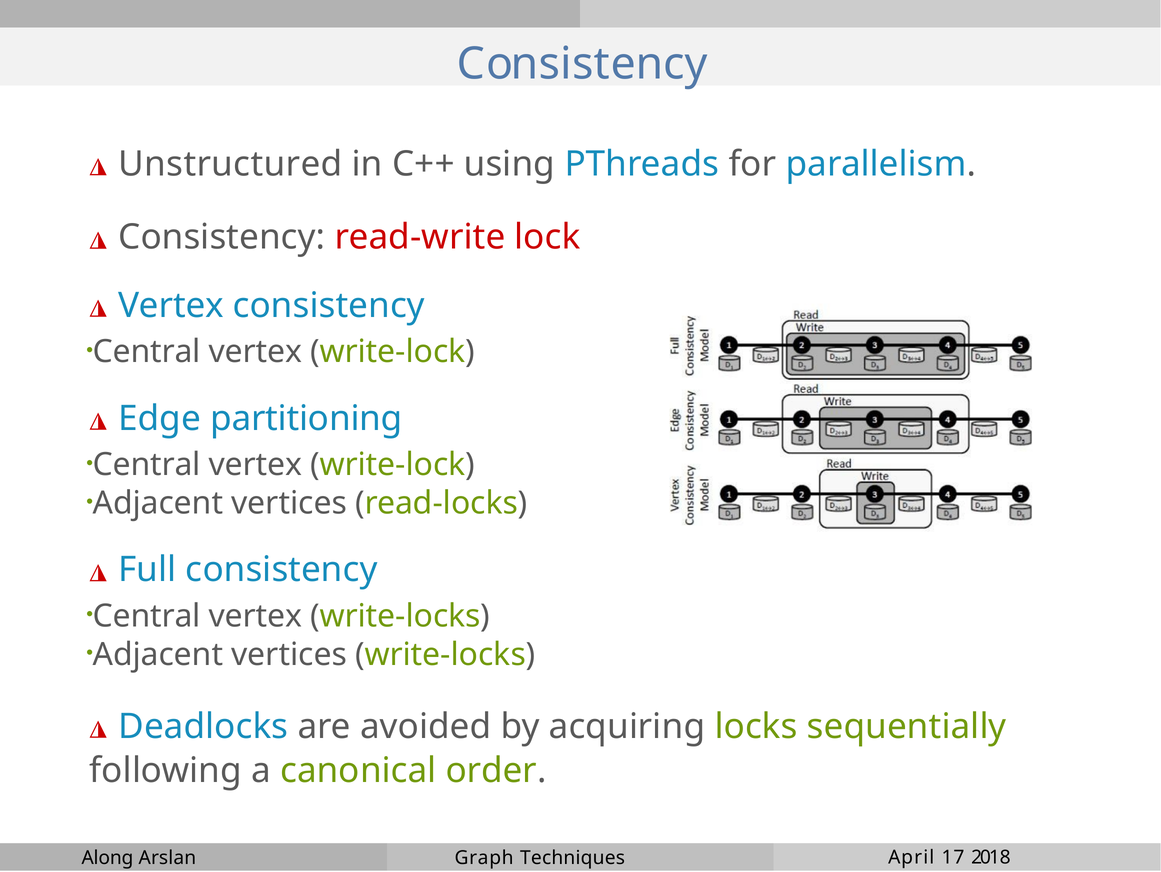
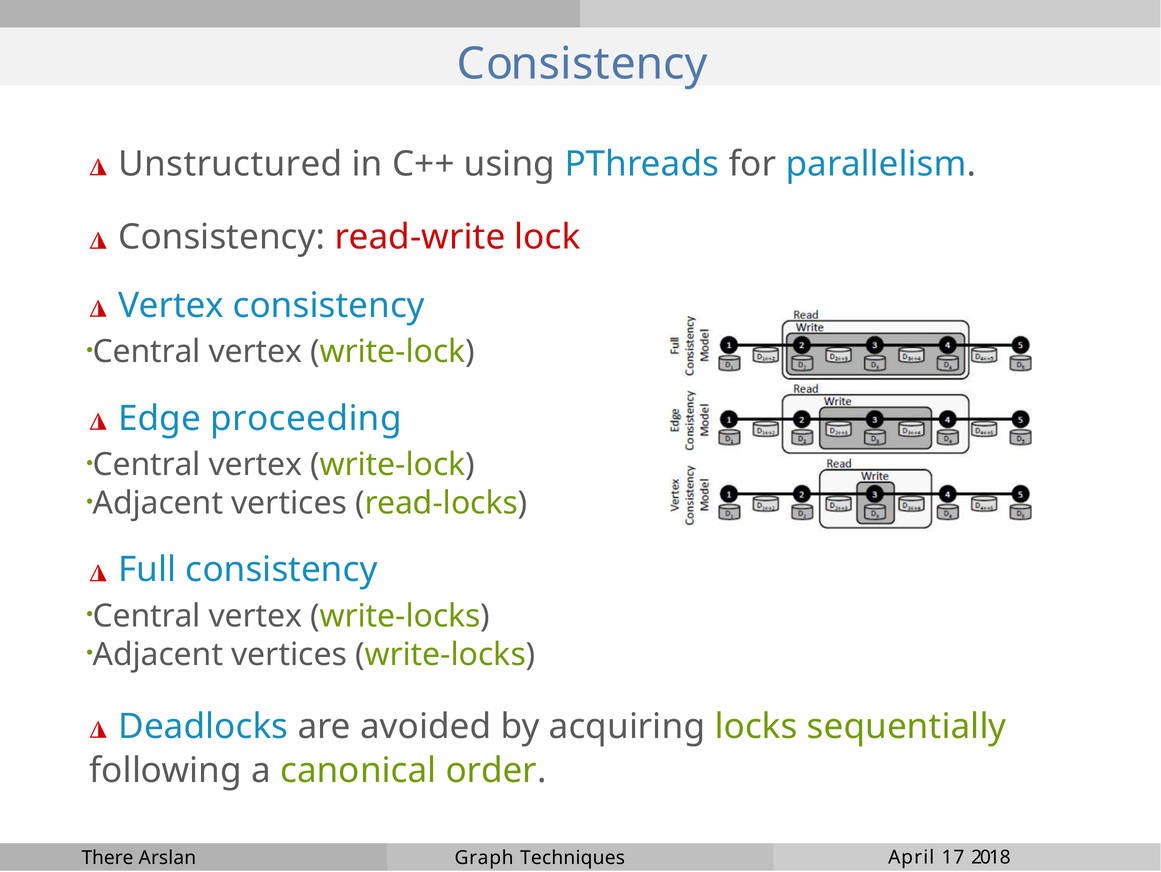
partitioning: partitioning -> proceeding
Along: Along -> There
